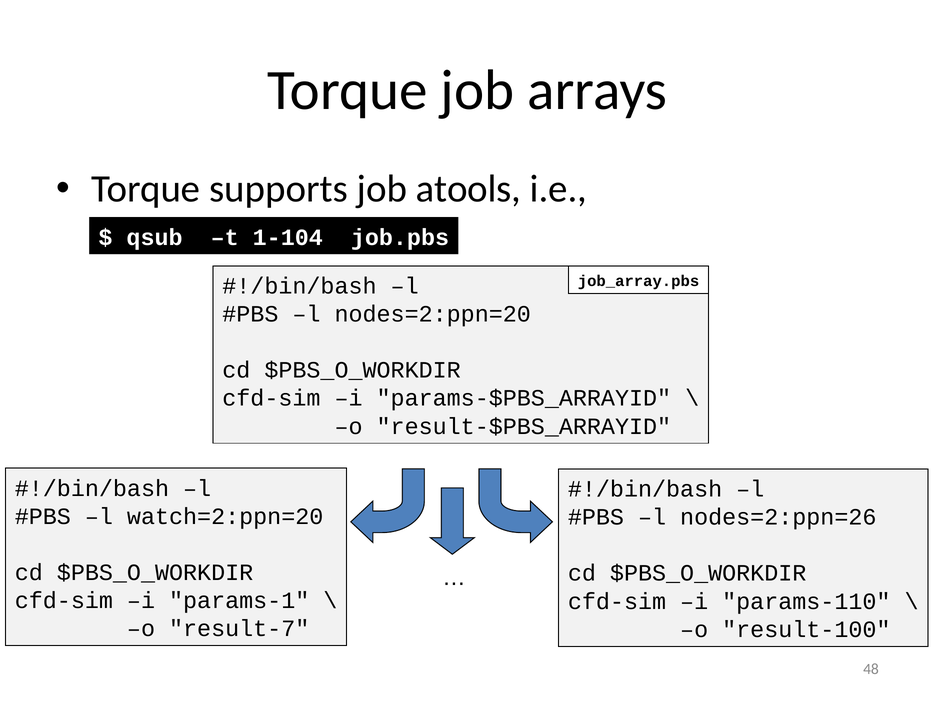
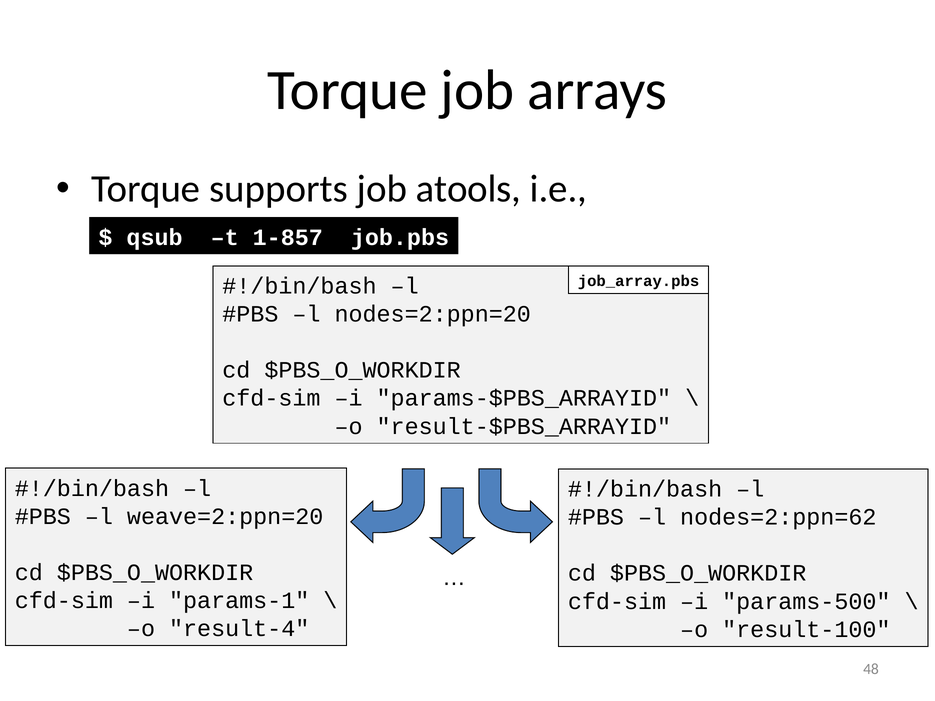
1-104: 1-104 -> 1-857
watch=2:ppn=20: watch=2:ppn=20 -> weave=2:ppn=20
nodes=2:ppn=26: nodes=2:ppn=26 -> nodes=2:ppn=62
params-110: params-110 -> params-500
result-7: result-7 -> result-4
